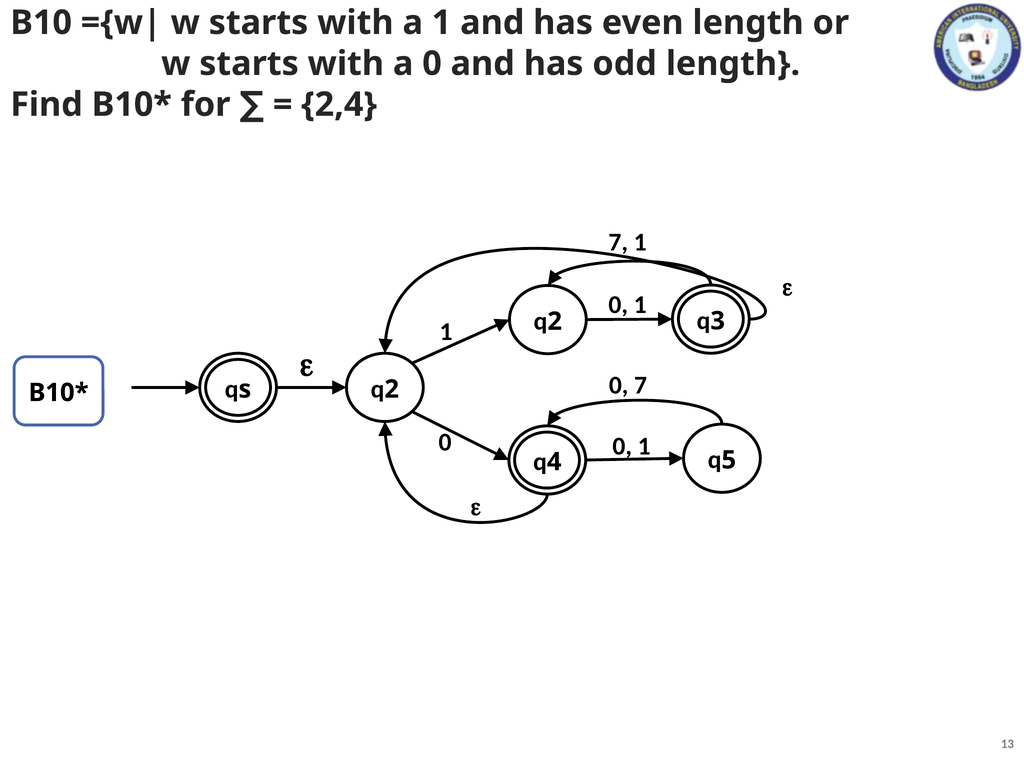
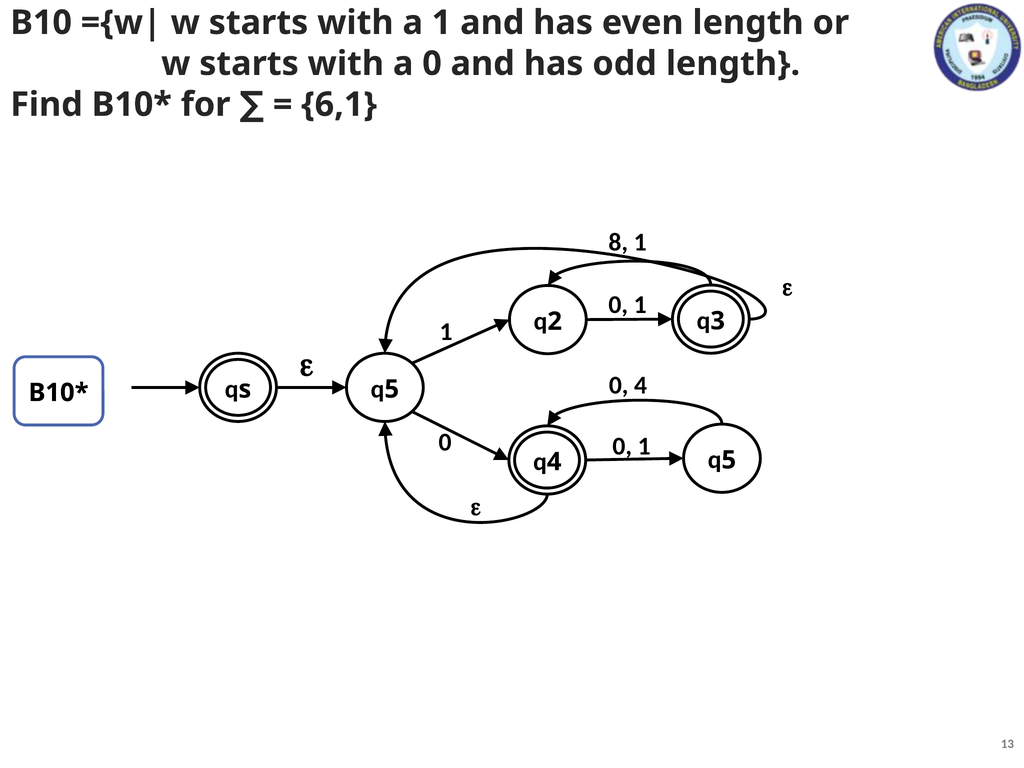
2,4: 2,4 -> 6,1
7 at (618, 242): 7 -> 8
0 7: 7 -> 4
2 at (392, 389): 2 -> 5
